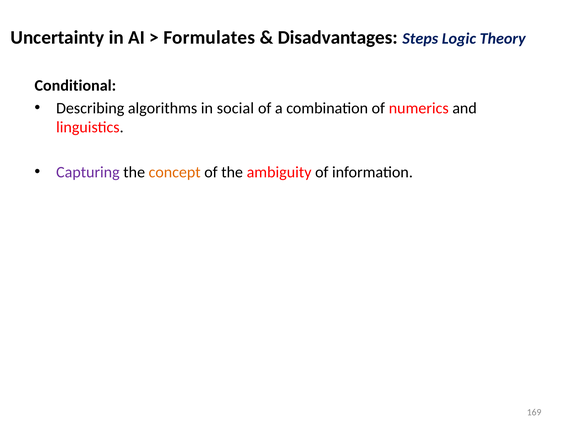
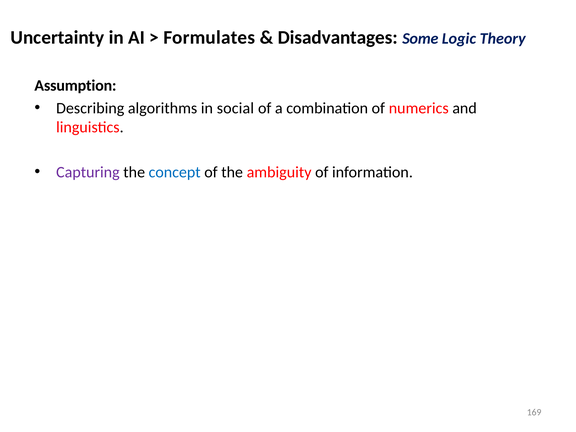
Steps: Steps -> Some
Conditional: Conditional -> Assumption
concept colour: orange -> blue
